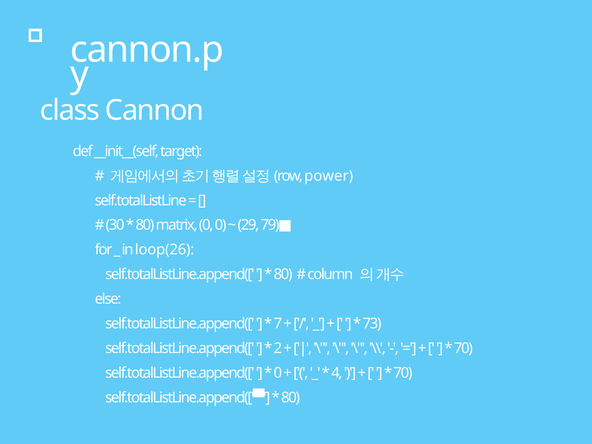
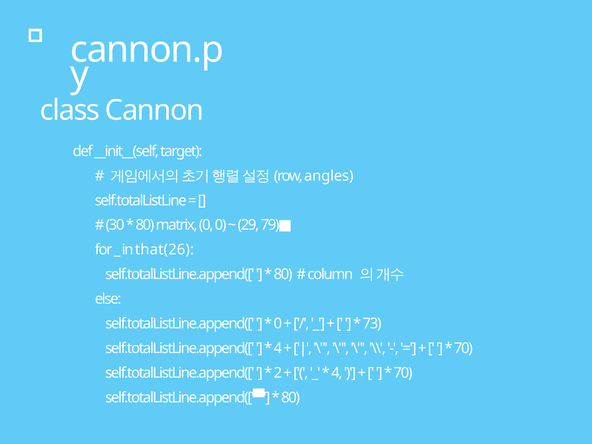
power: power -> angles
loop(26: loop(26 -> that(26
7 at (278, 324): 7 -> 0
2 at (278, 348): 2 -> 4
0 at (278, 373): 0 -> 2
